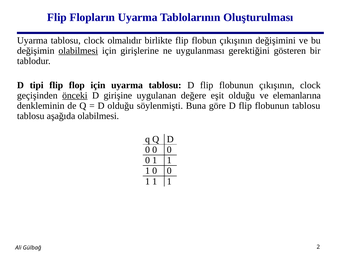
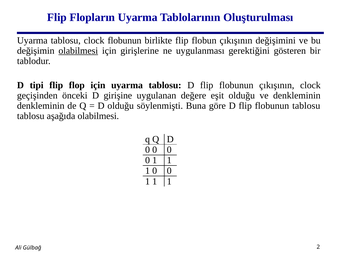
clock olmalıdır: olmalıdır -> flobunun
önceki underline: present -> none
ve elemanlarına: elemanlarına -> denkleminin
